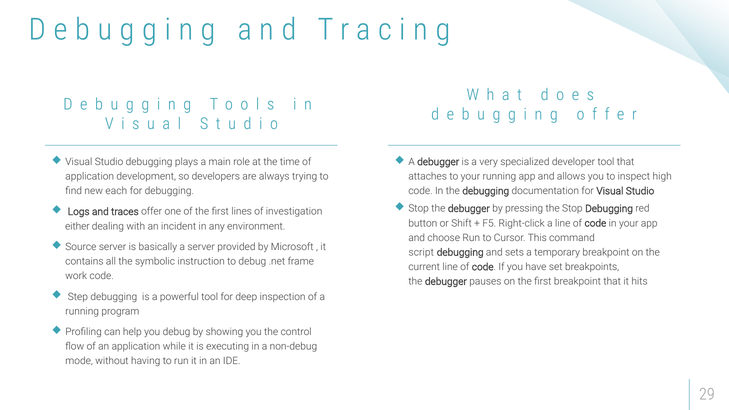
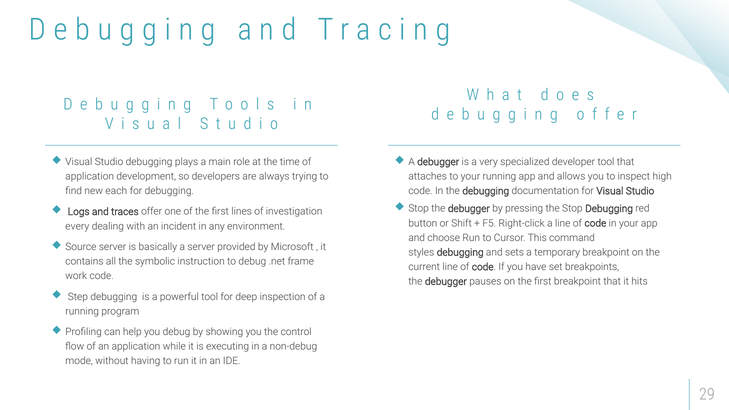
either: either -> every
script: script -> styles
